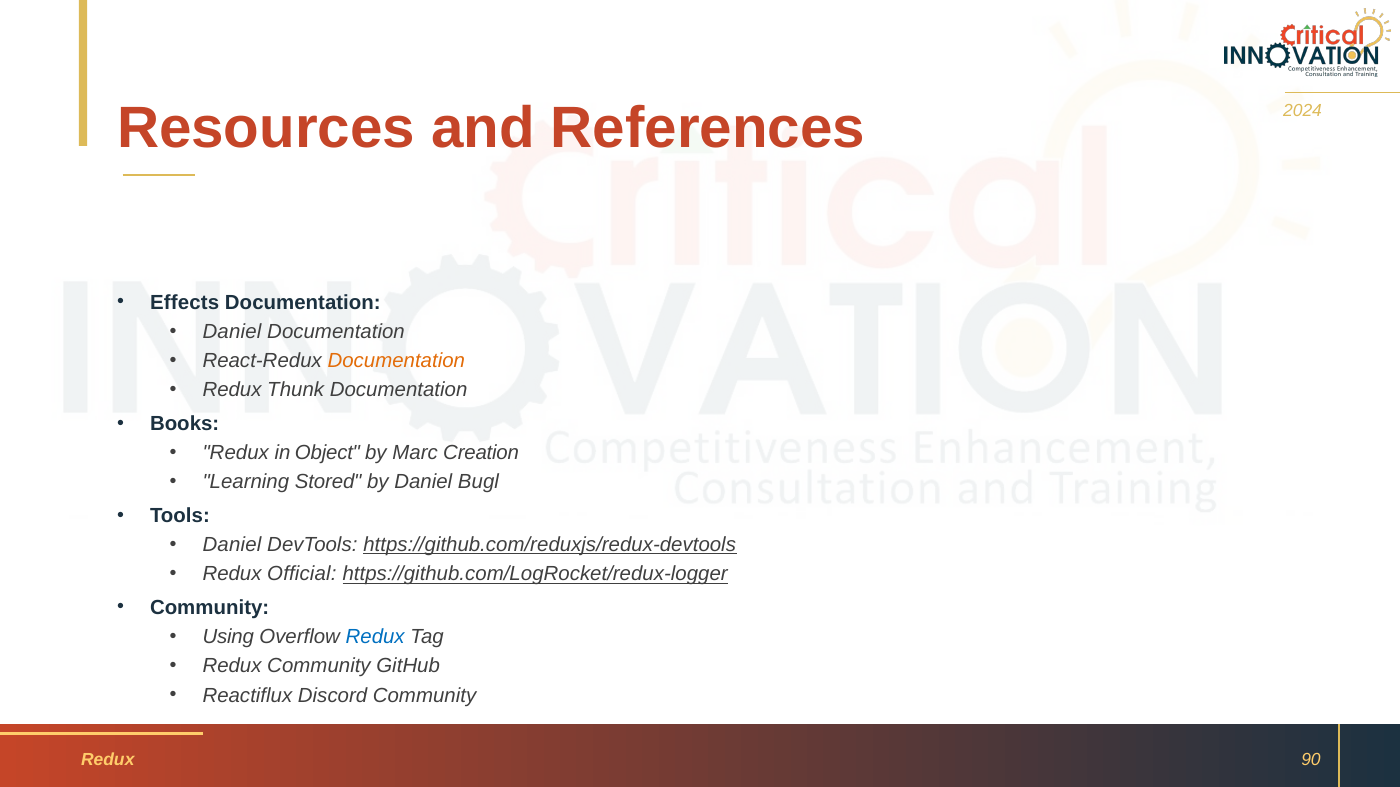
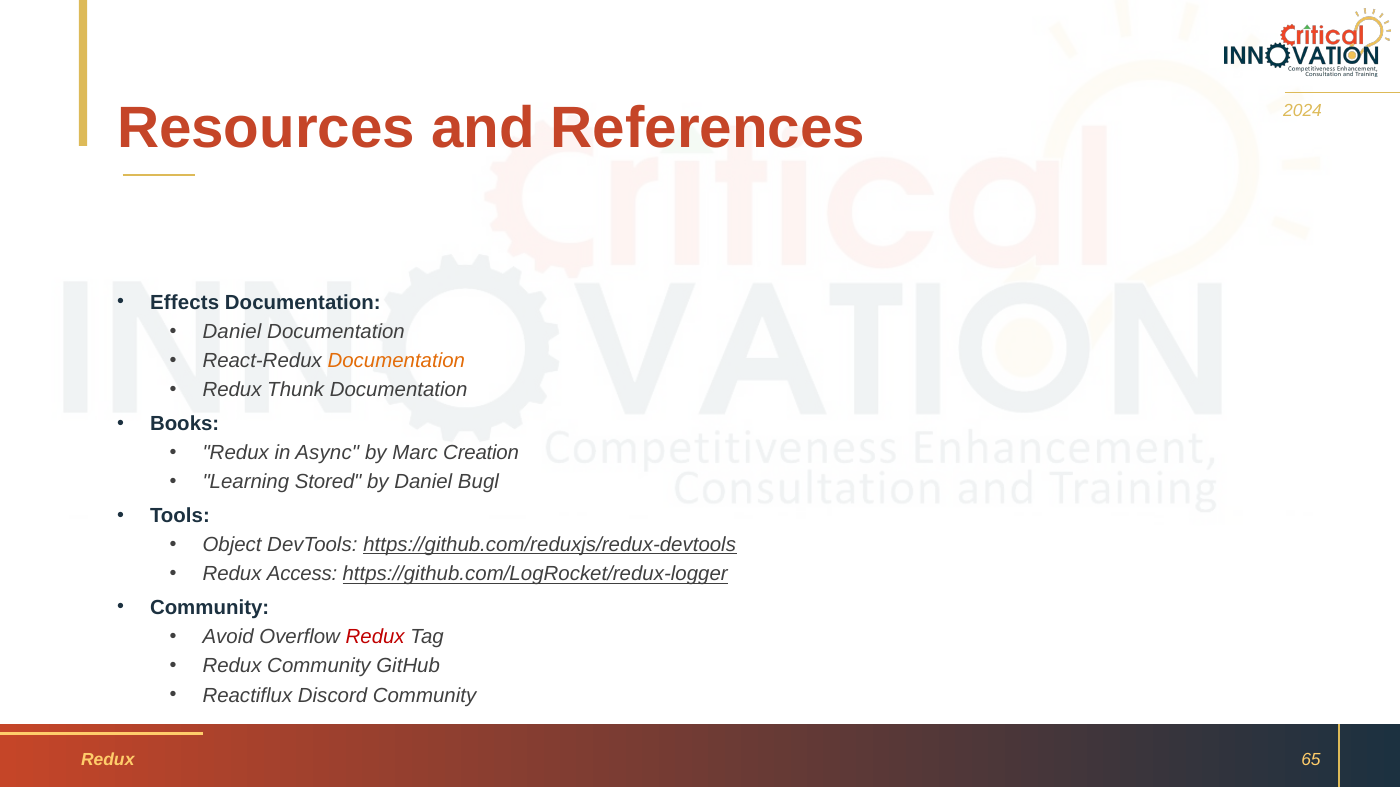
Object: Object -> Async
Daniel at (232, 545): Daniel -> Object
Official: Official -> Access
Using: Using -> Avoid
Redux at (375, 637) colour: blue -> red
90: 90 -> 65
